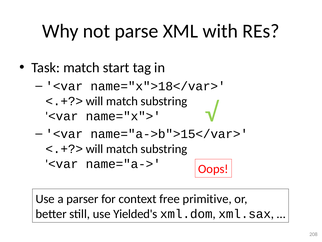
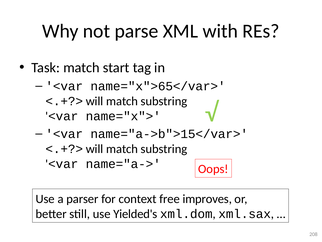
name="x">18</var>: name="x">18</var> -> name="x">65</var>
primitive: primitive -> improves
